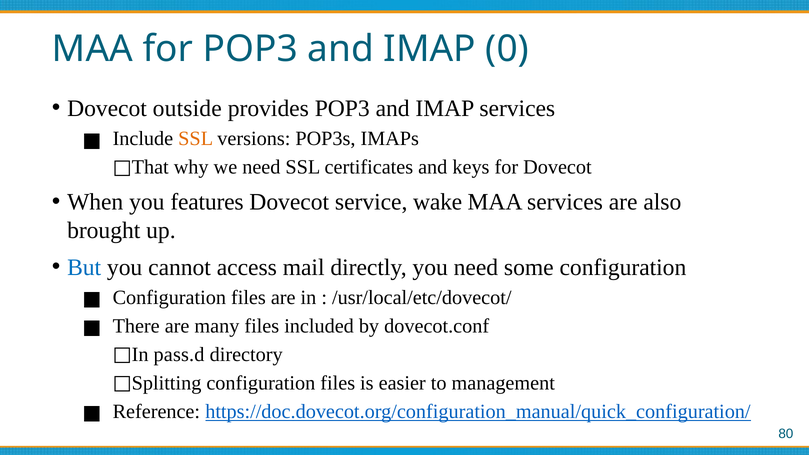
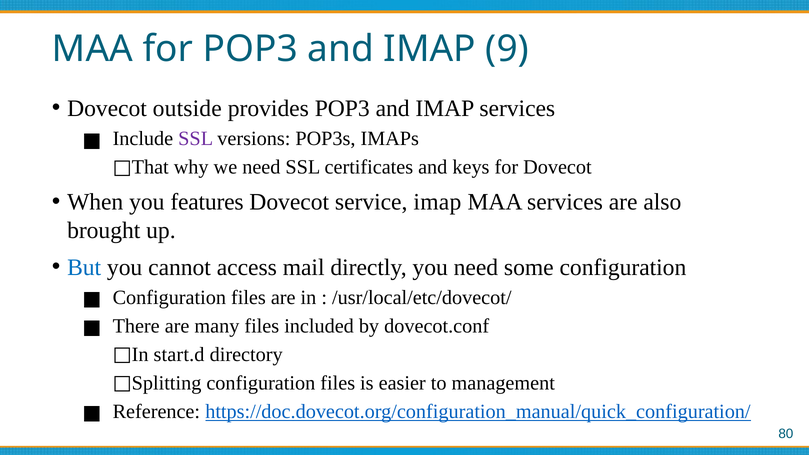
0: 0 -> 9
SSL at (196, 139) colour: orange -> purple
service wake: wake -> imap
pass.d: pass.d -> start.d
